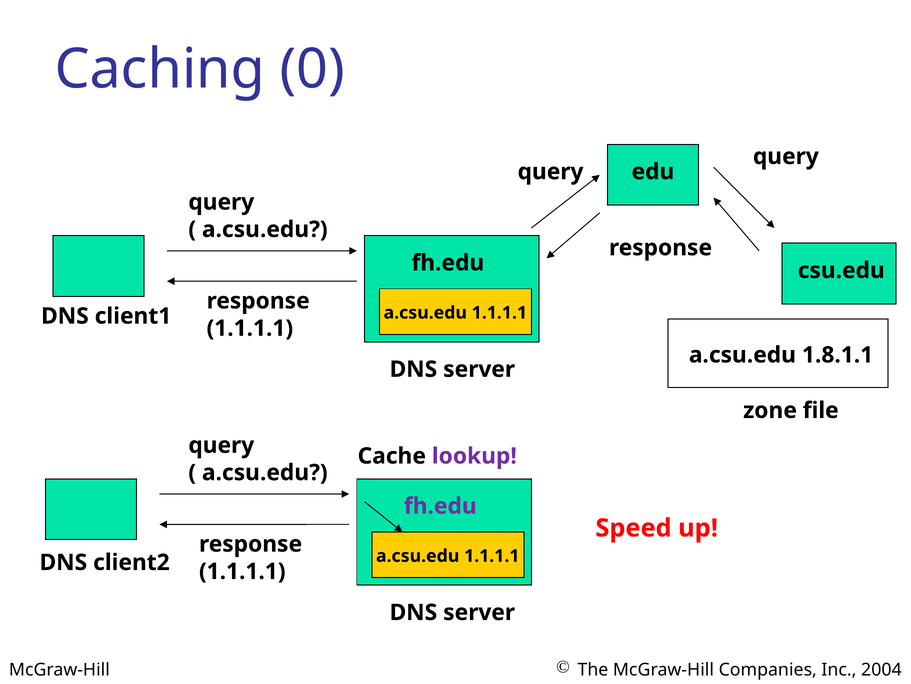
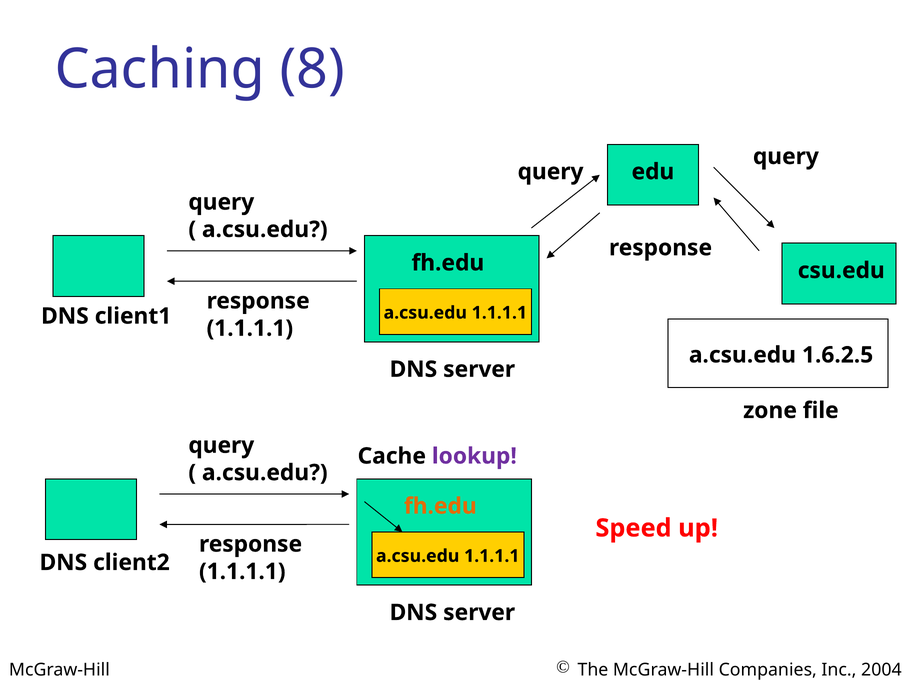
0: 0 -> 8
1.8.1.1: 1.8.1.1 -> 1.6.2.5
fh.edu at (440, 506) colour: purple -> orange
